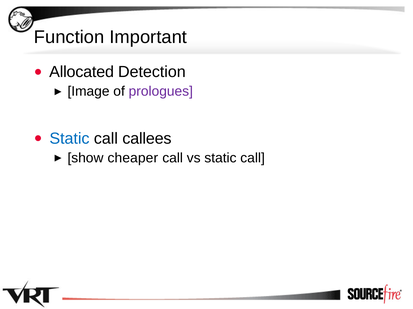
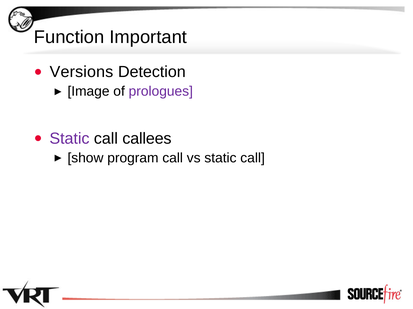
Allocated: Allocated -> Versions
Static at (69, 139) colour: blue -> purple
cheaper: cheaper -> program
